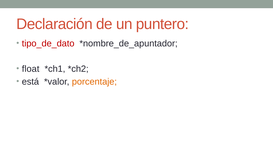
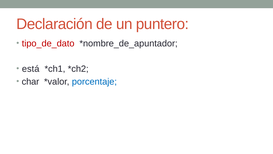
float: float -> está
está: está -> char
porcentaje colour: orange -> blue
